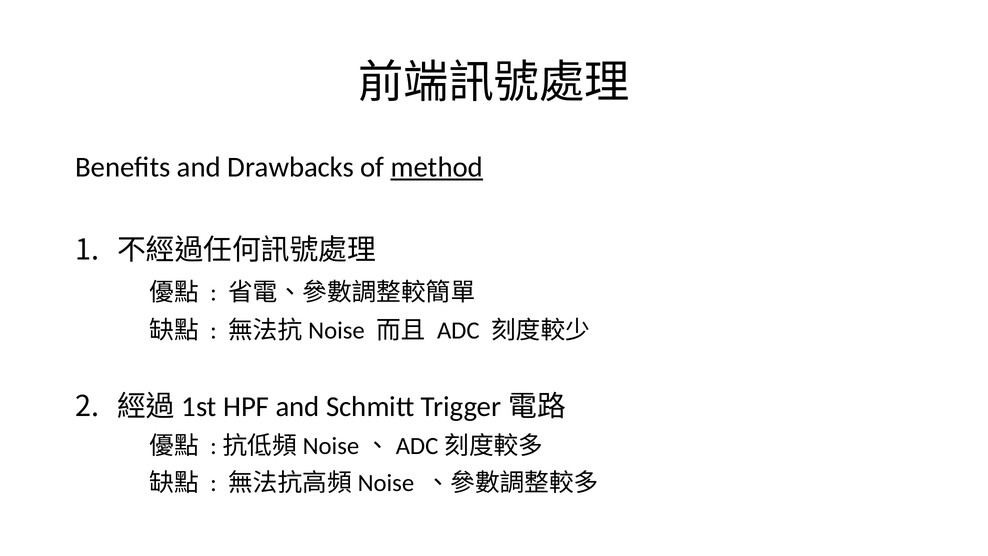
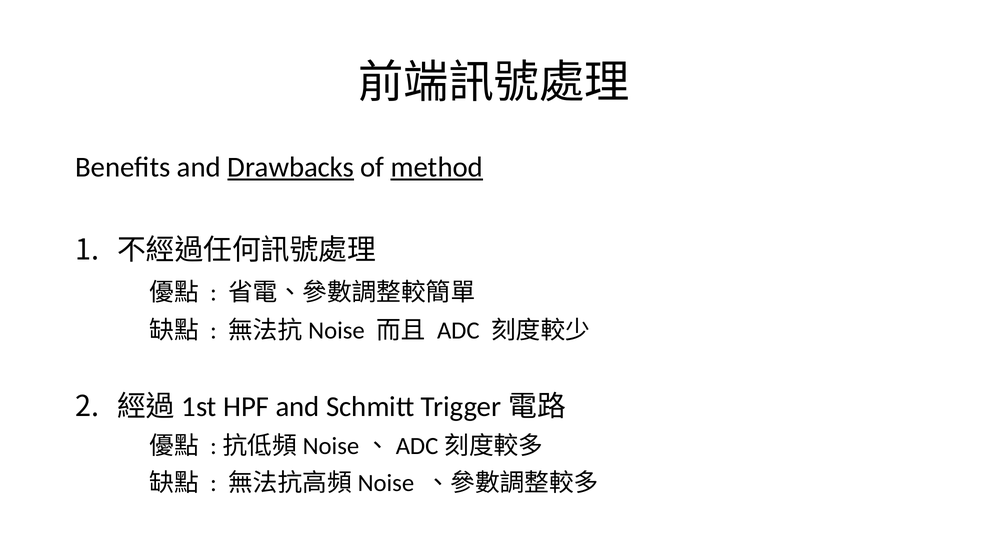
Drawbacks underline: none -> present
